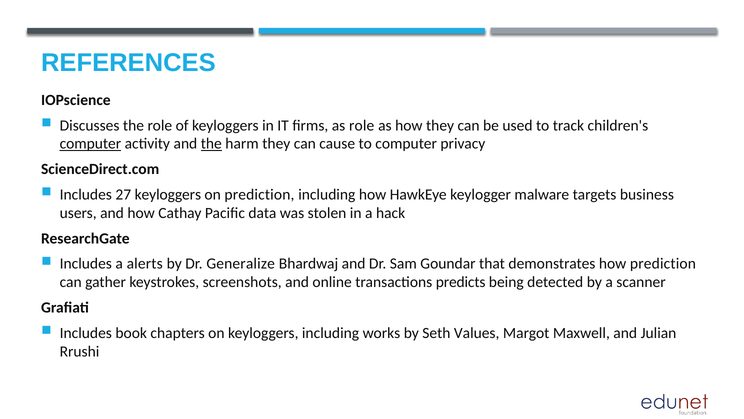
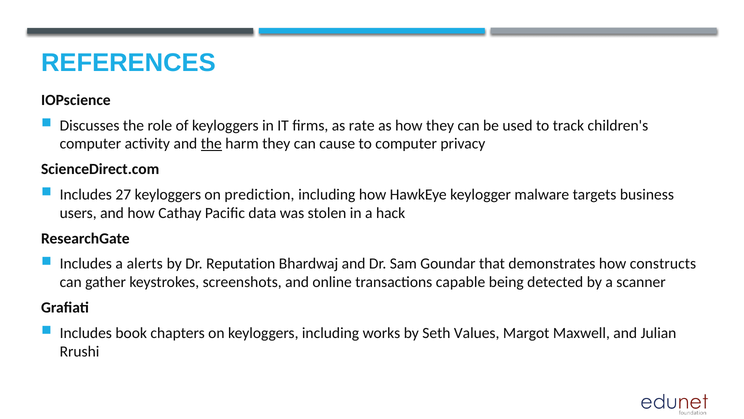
as role: role -> rate
computer at (90, 144) underline: present -> none
Generalize: Generalize -> Reputation
how prediction: prediction -> constructs
predicts: predicts -> capable
